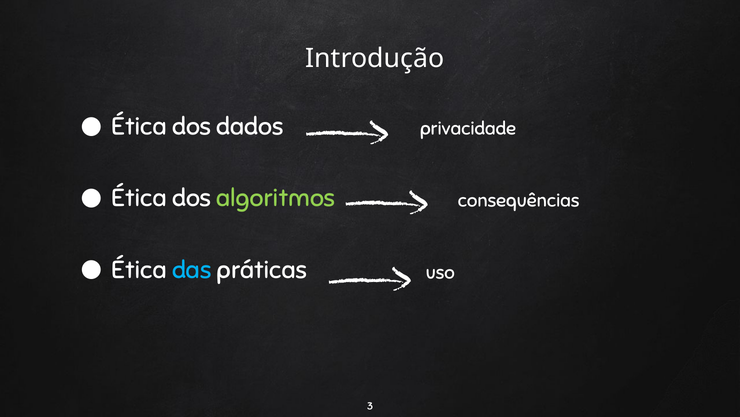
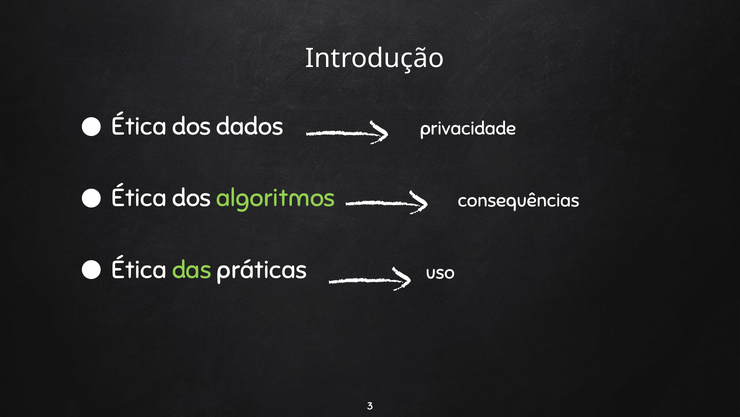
das colour: light blue -> light green
